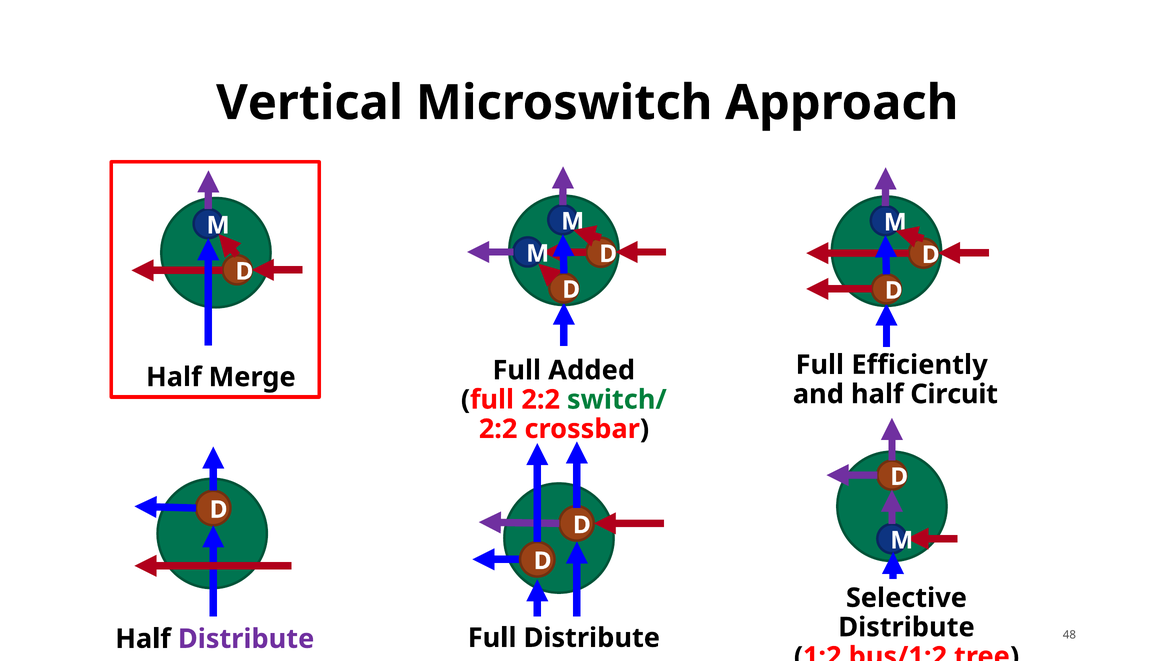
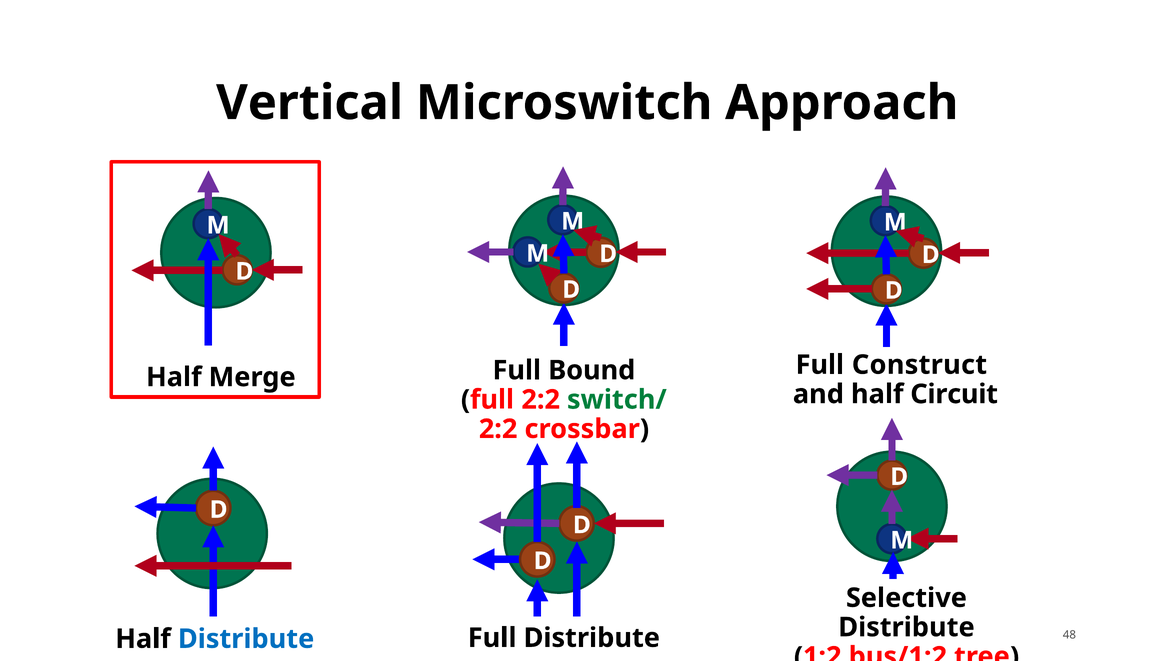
Efficiently: Efficiently -> Construct
Added: Added -> Bound
Distribute at (246, 639) colour: purple -> blue
